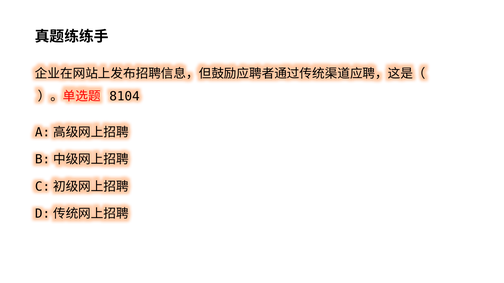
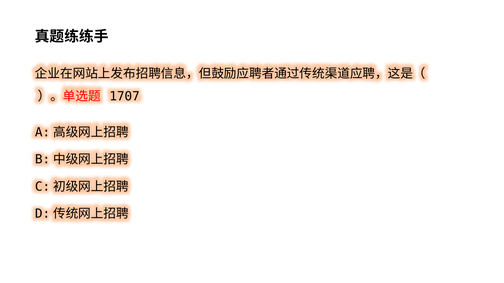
8104: 8104 -> 1707
